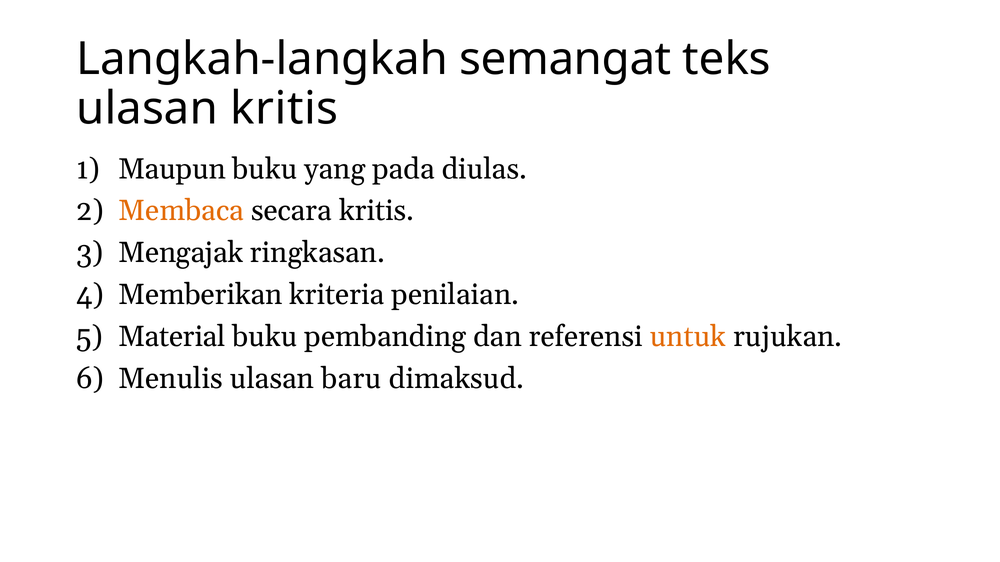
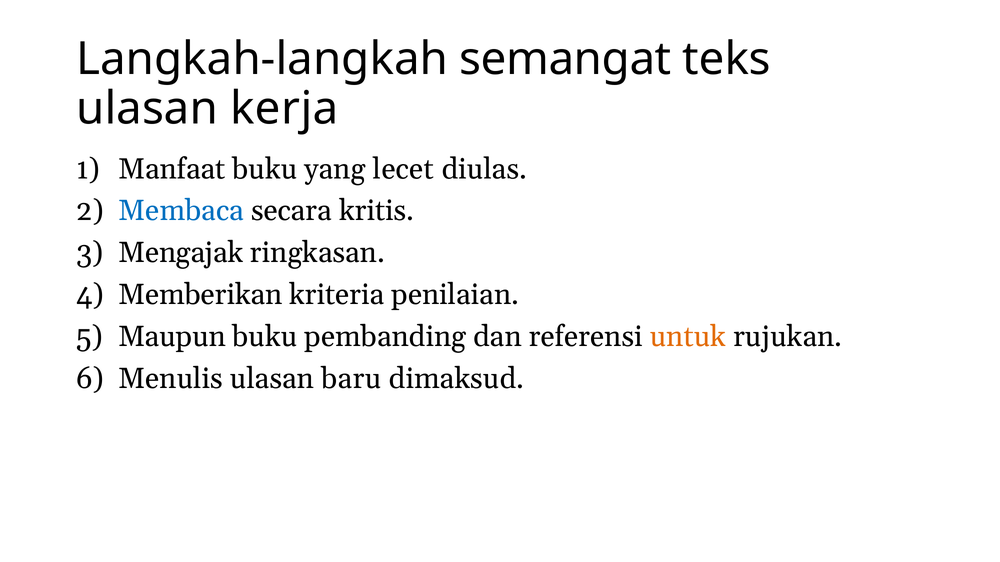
ulasan kritis: kritis -> kerja
Maupun: Maupun -> Manfaat
pada: pada -> lecet
Membaca colour: orange -> blue
Material: Material -> Maupun
